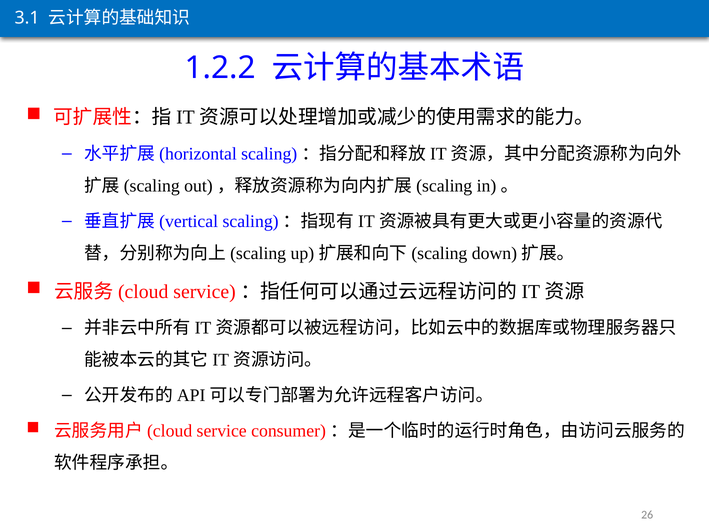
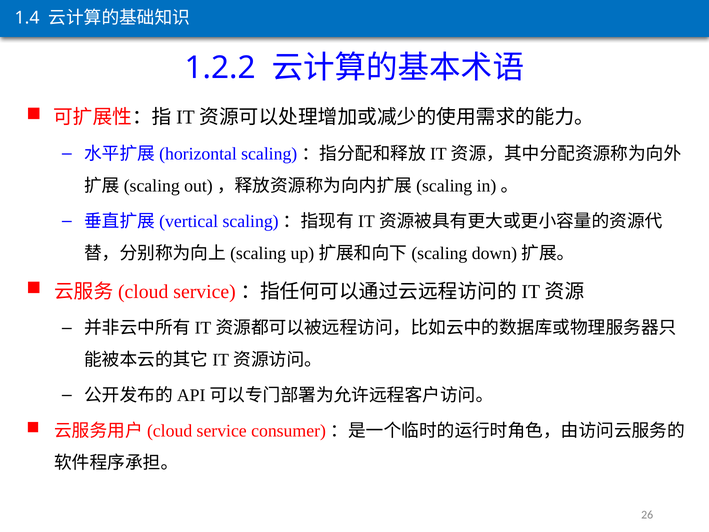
3.1: 3.1 -> 1.4
